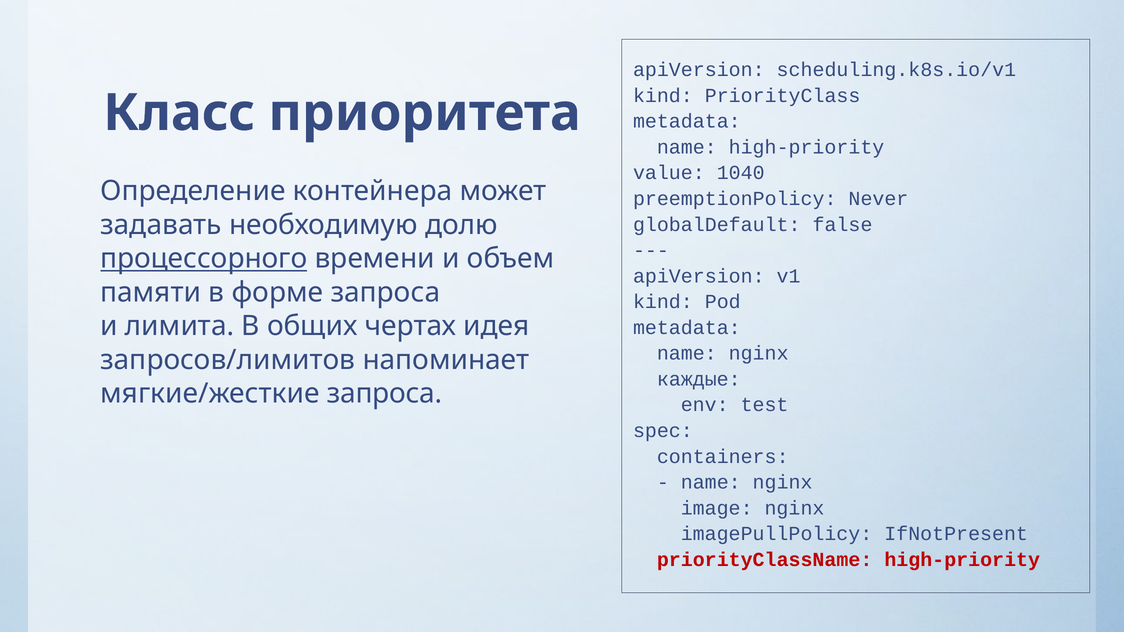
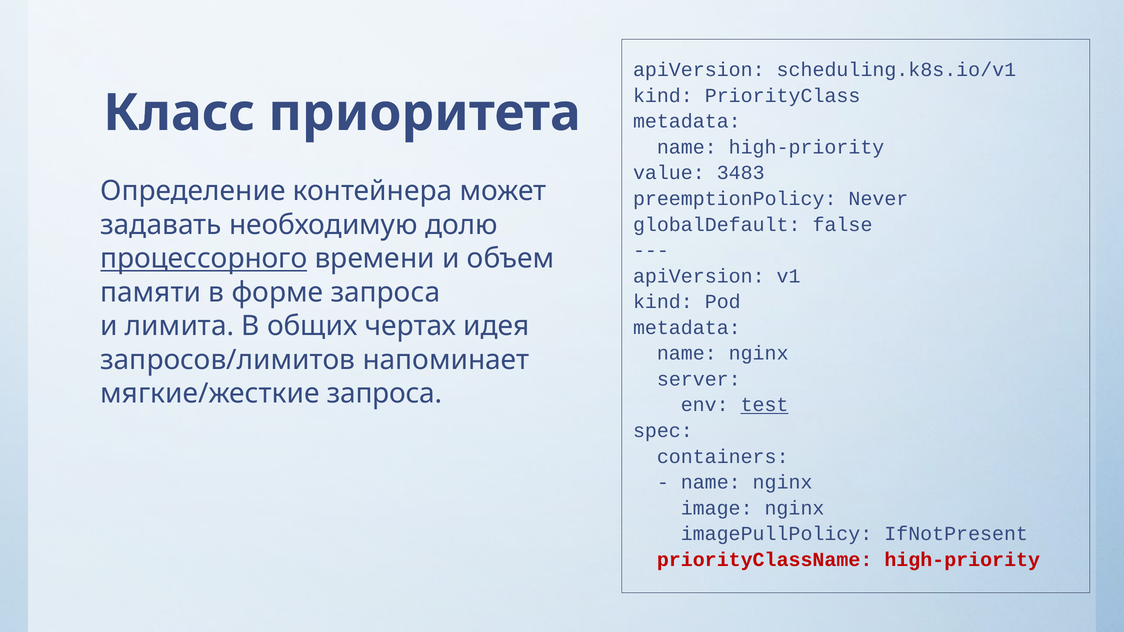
1040: 1040 -> 3483
каждые: каждые -> server
test underline: none -> present
